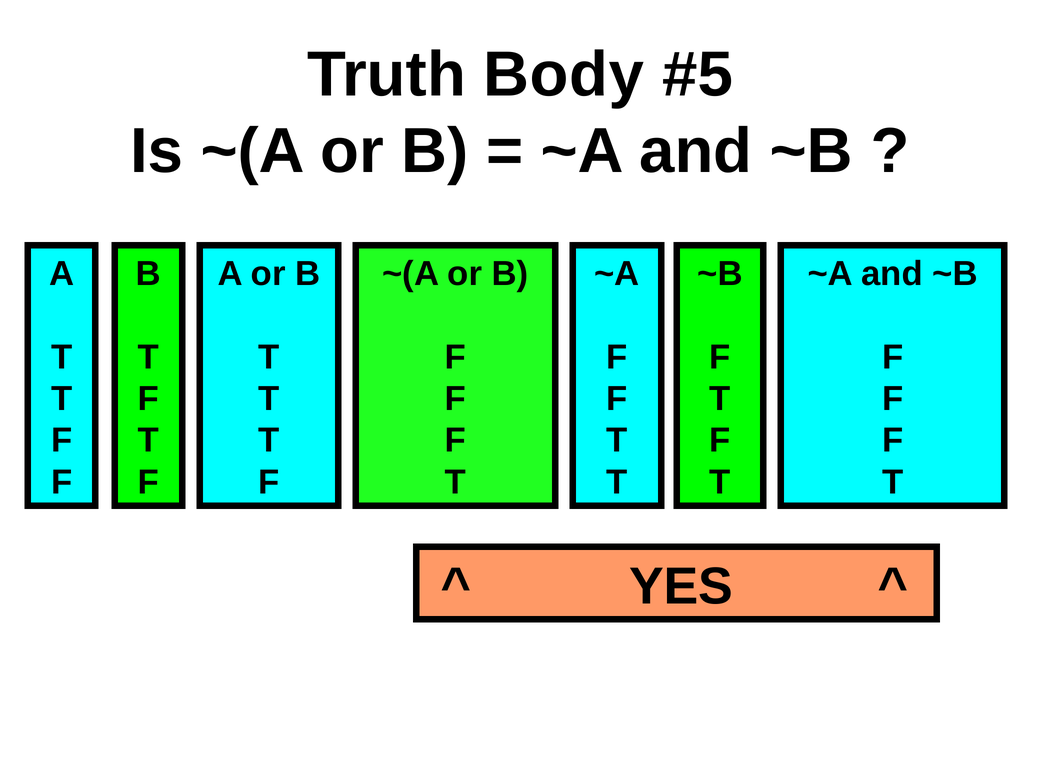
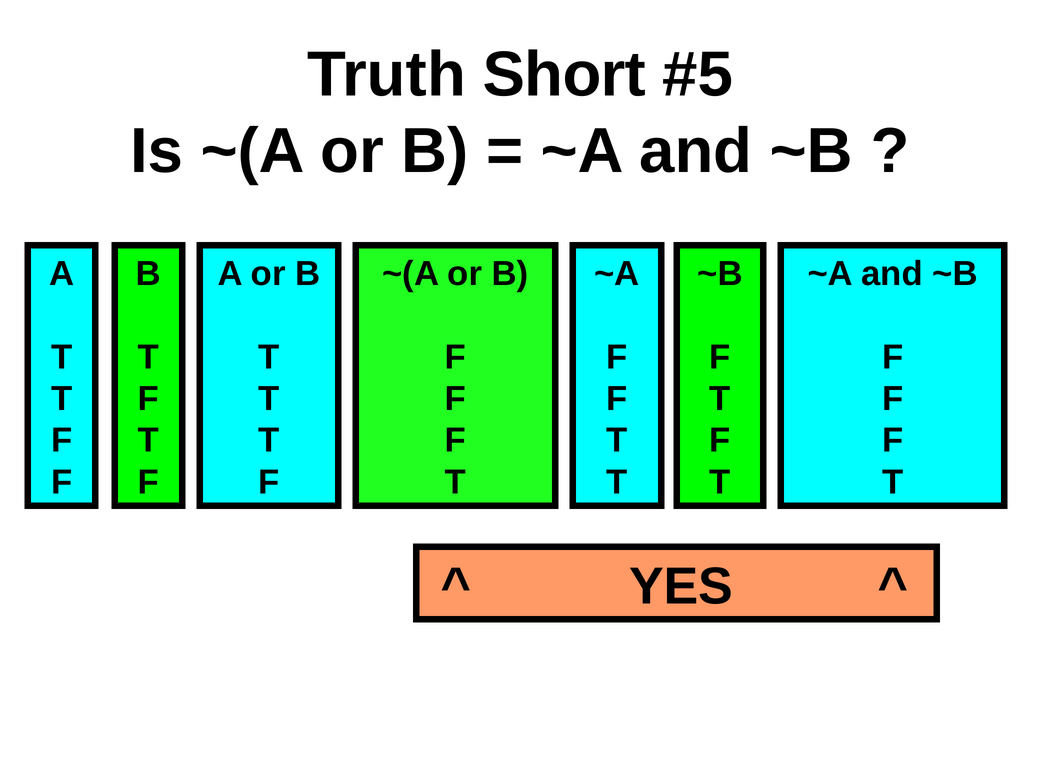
Body: Body -> Short
